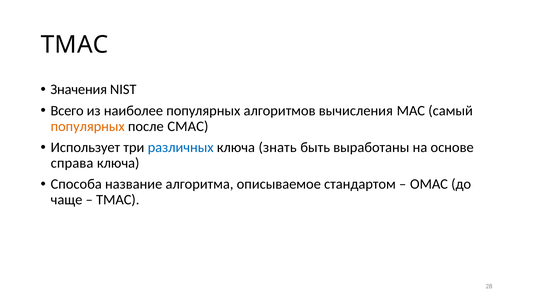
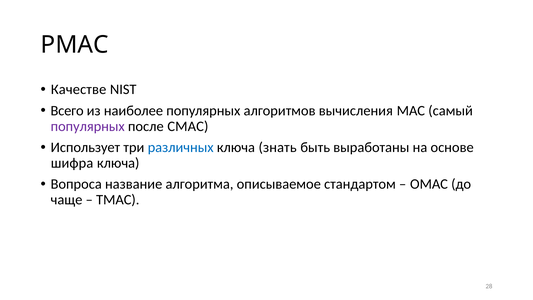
TMAC at (75, 45): TMAC -> PMAC
Значения: Значения -> Качестве
популярных at (88, 126) colour: orange -> purple
справа: справа -> шифра
Способа: Способа -> Вопроса
